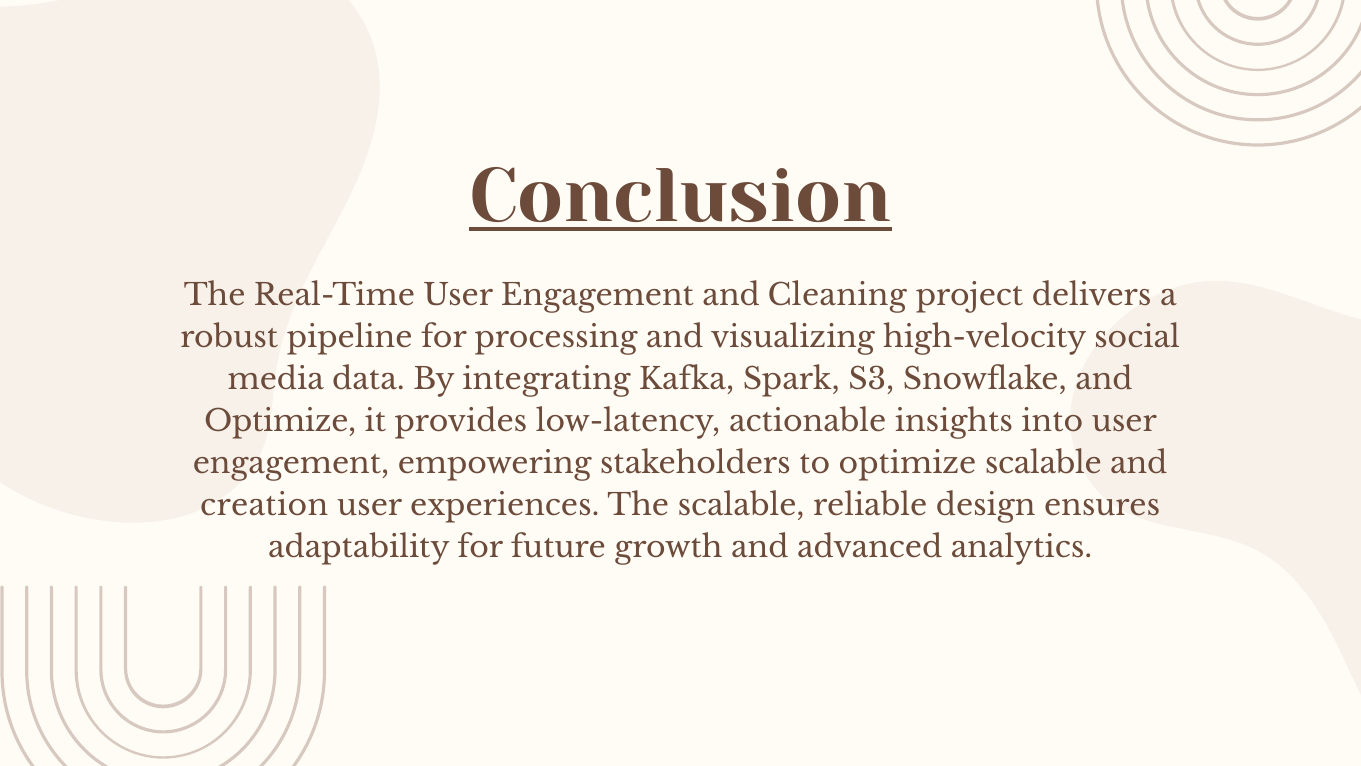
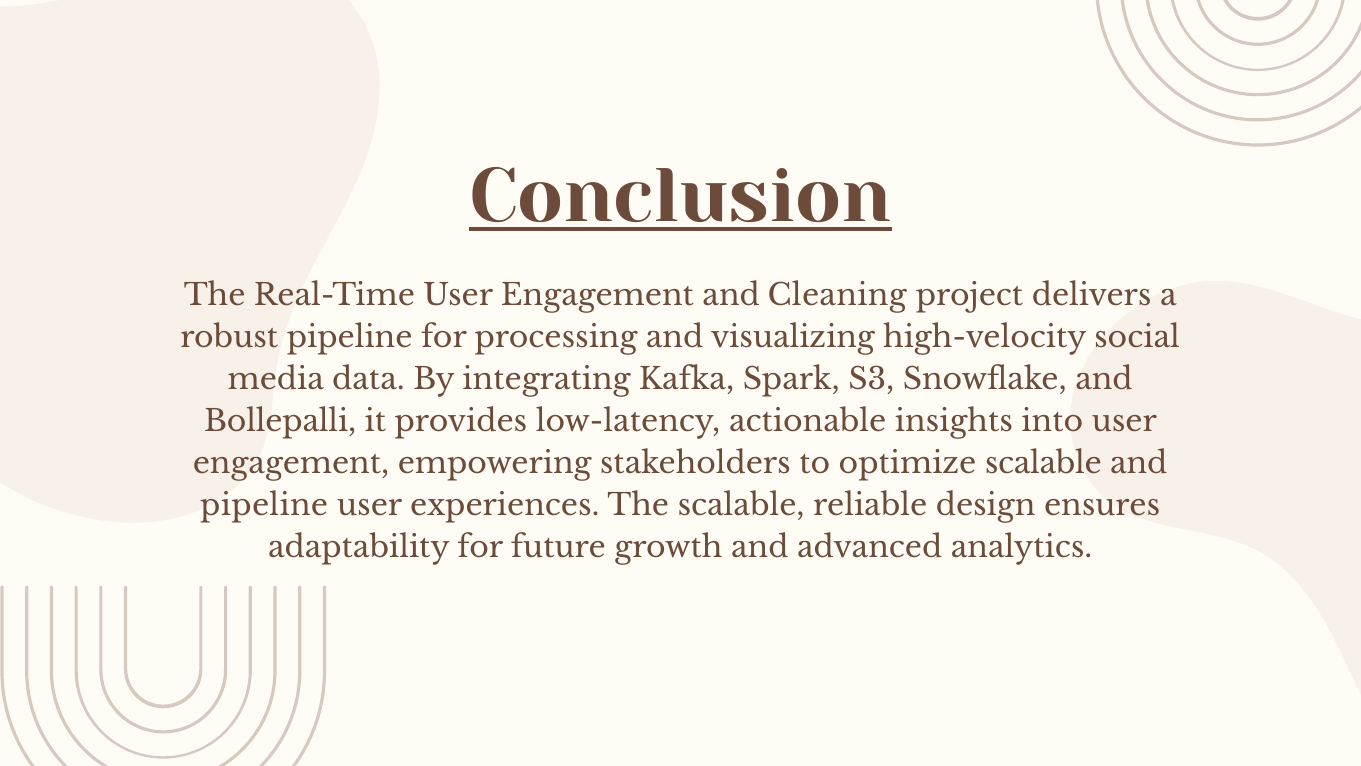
Optimize at (280, 422): Optimize -> Bollepalli
creation at (264, 506): creation -> pipeline
